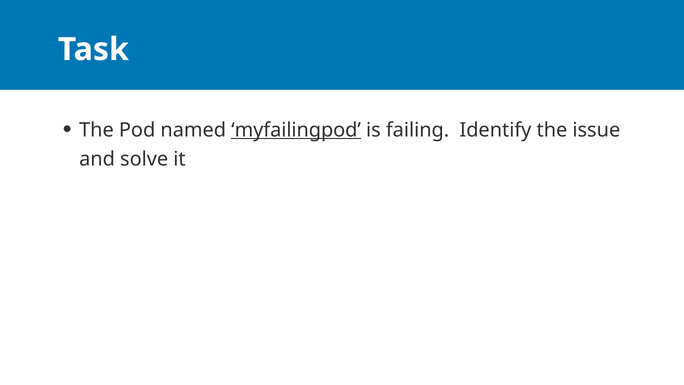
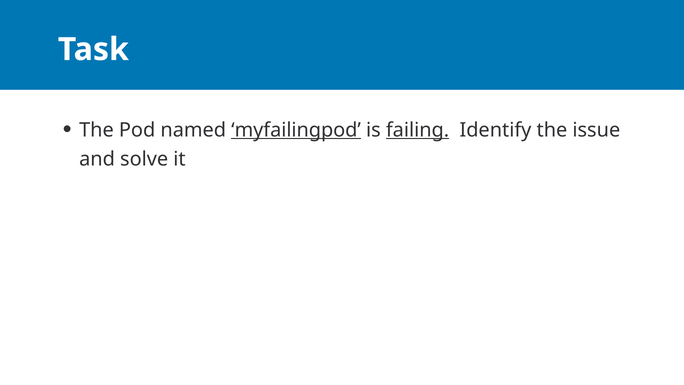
failing underline: none -> present
